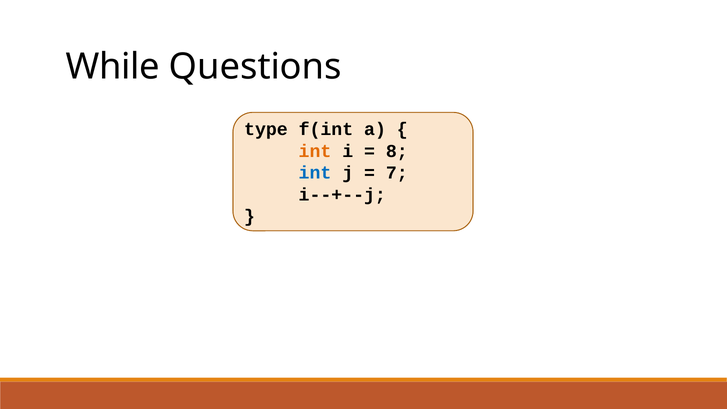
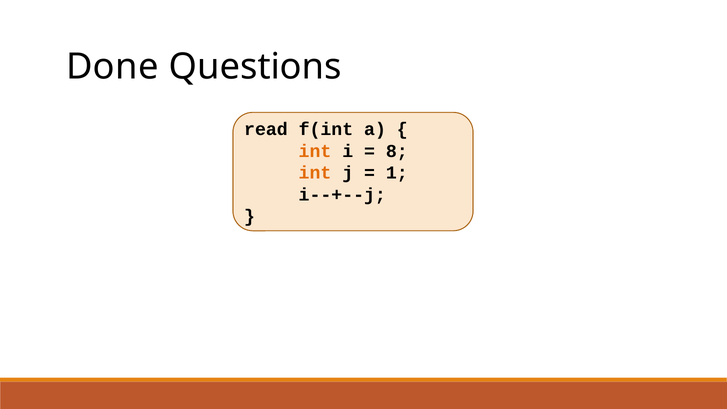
While: While -> Done
type: type -> read
int at (315, 173) colour: blue -> orange
7: 7 -> 1
